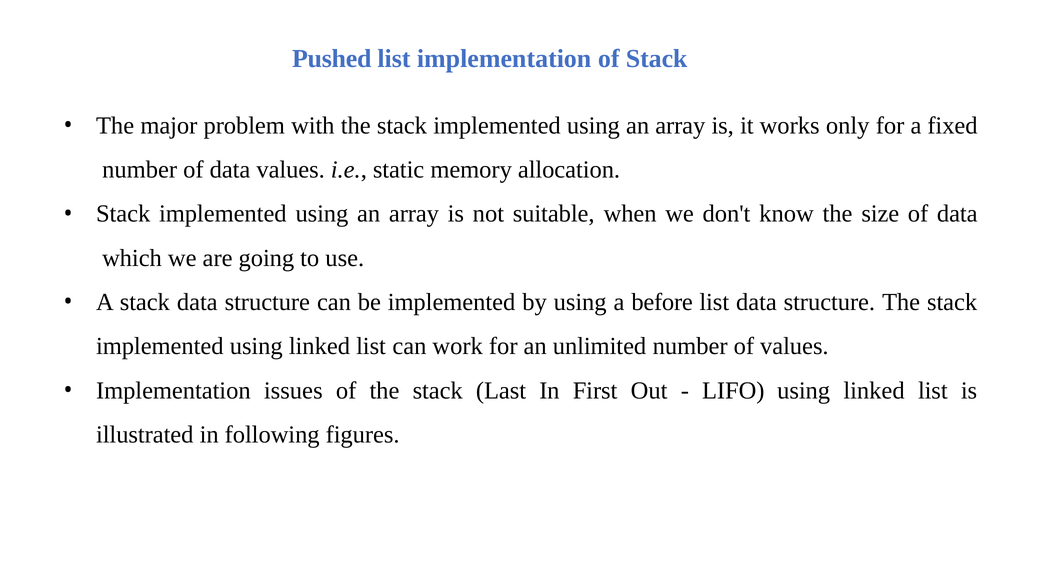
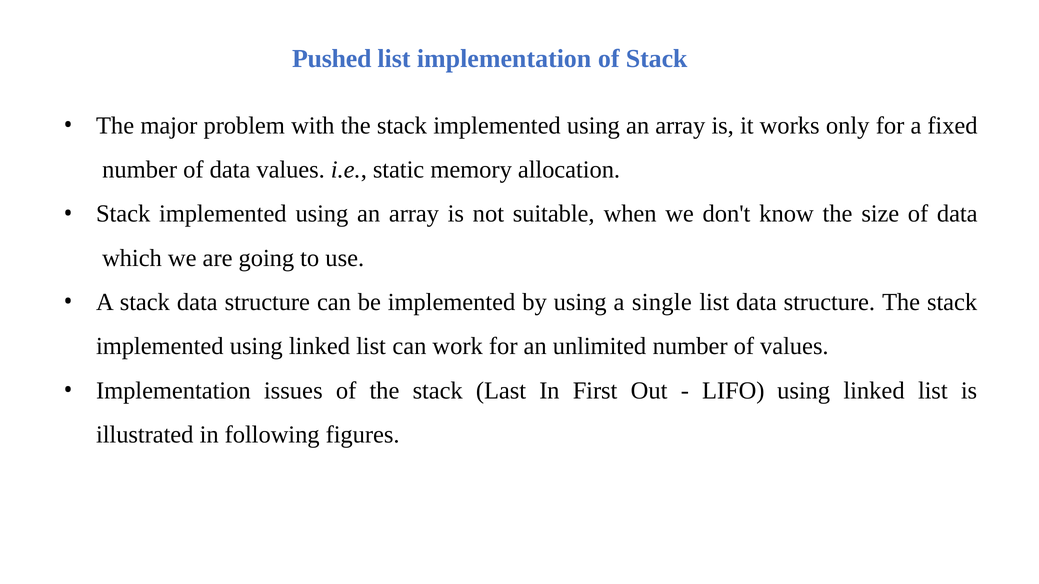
before: before -> single
